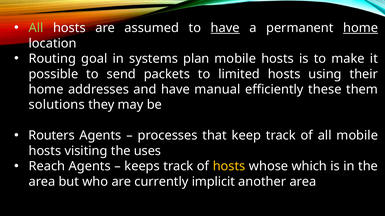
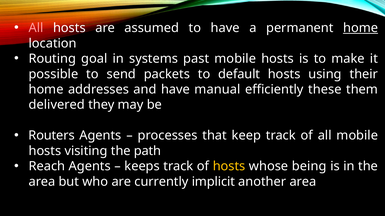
All at (36, 28) colour: light green -> pink
have at (225, 28) underline: present -> none
plan: plan -> past
limited: limited -> default
solutions: solutions -> delivered
uses: uses -> path
which: which -> being
